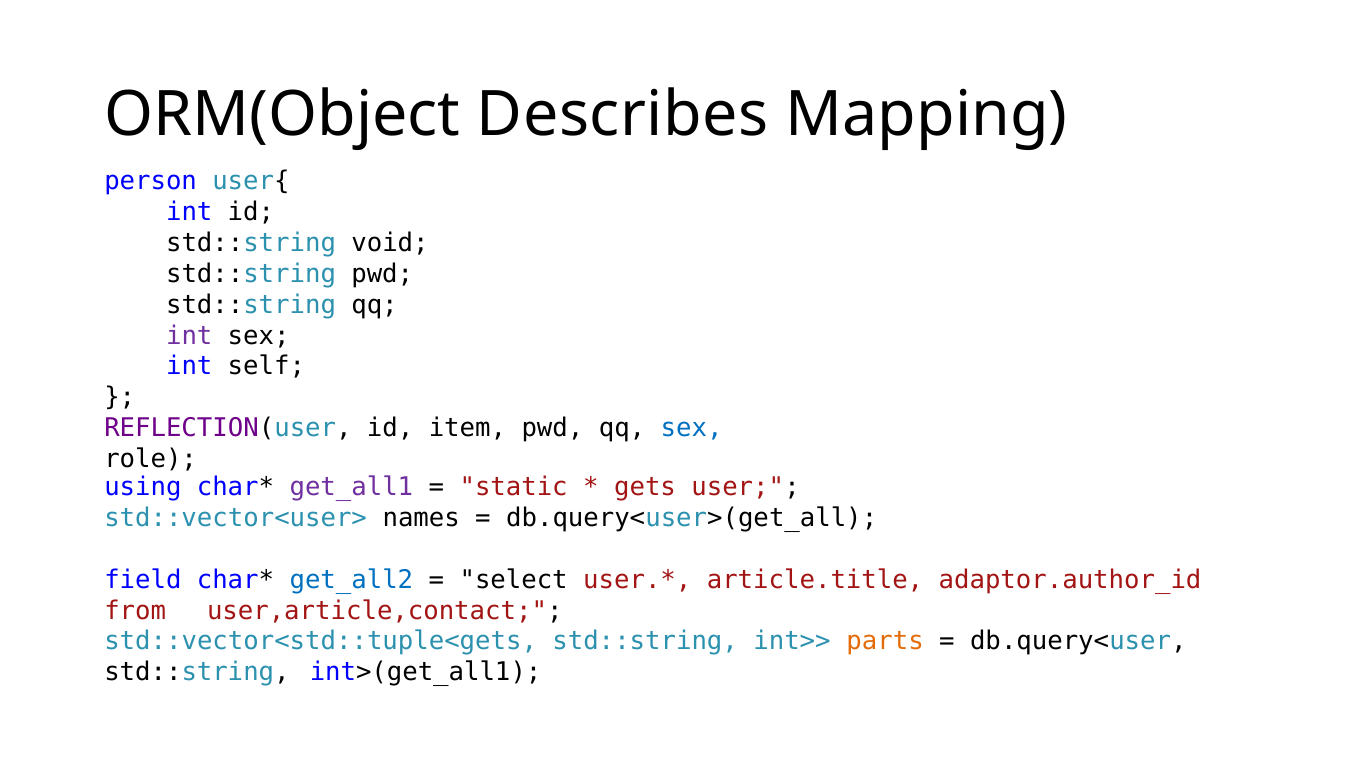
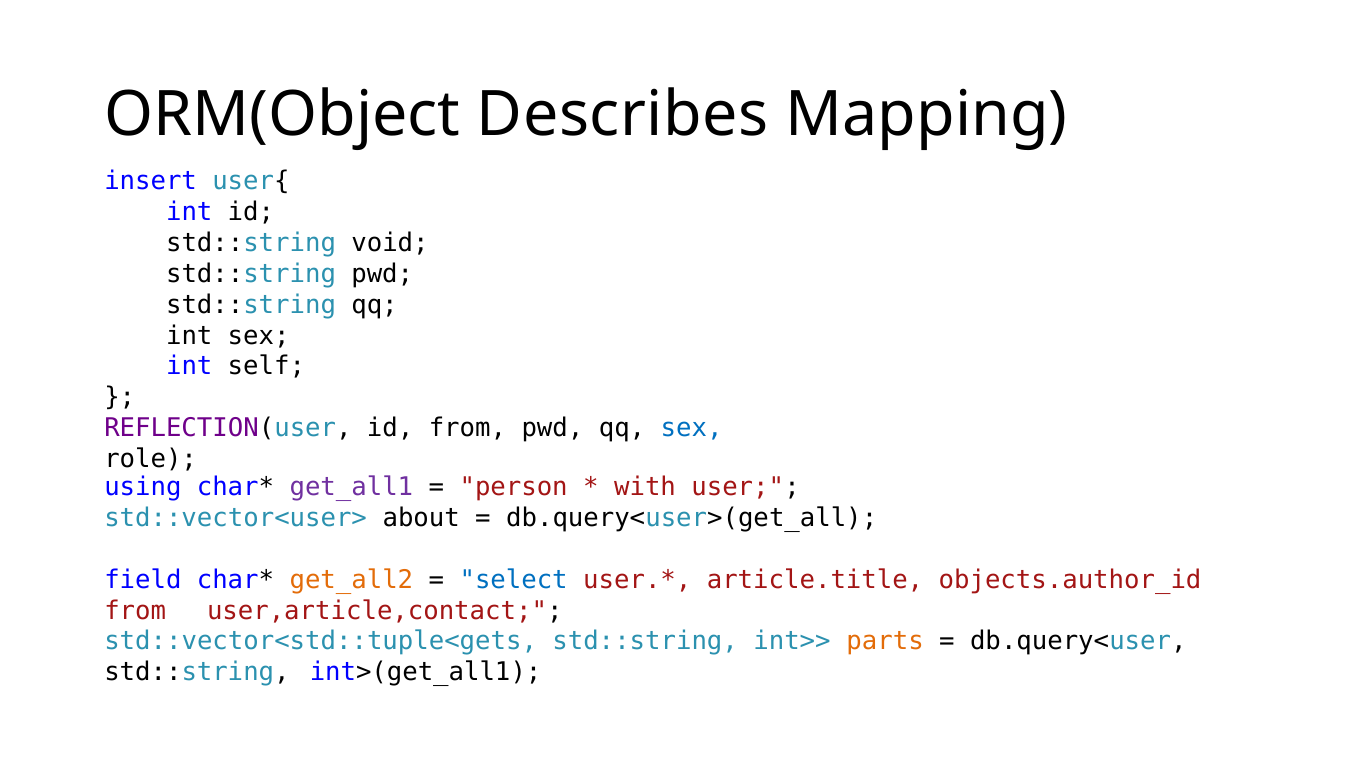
person: person -> insert
int at (189, 335) colour: purple -> black
id item: item -> from
static: static -> person
gets: gets -> with
names: names -> about
get_all2 colour: blue -> orange
select colour: black -> blue
adaptor.author_id: adaptor.author_id -> objects.author_id
